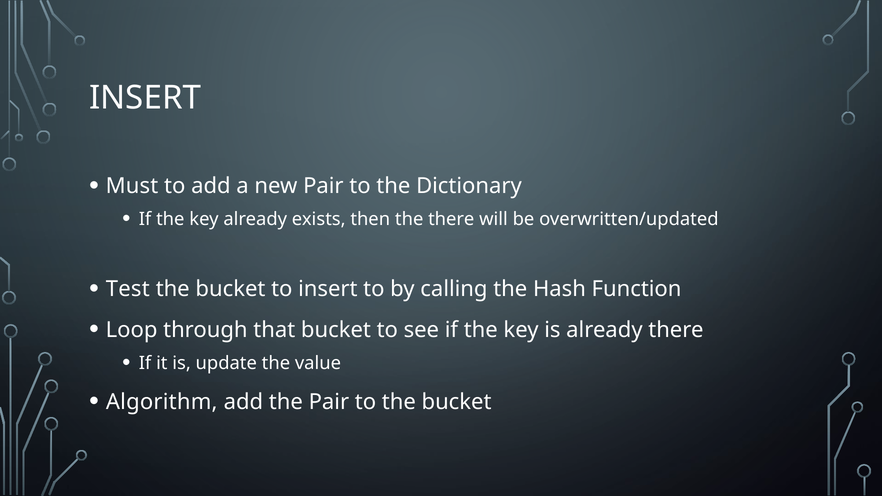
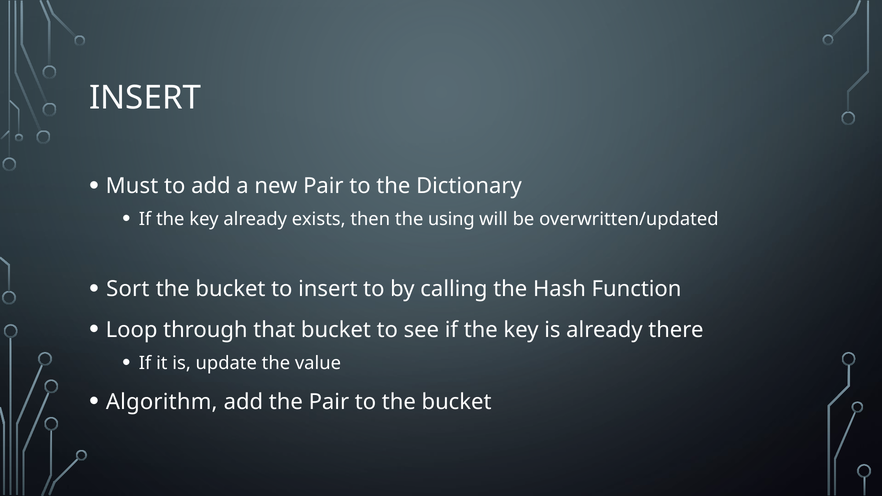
the there: there -> using
Test: Test -> Sort
